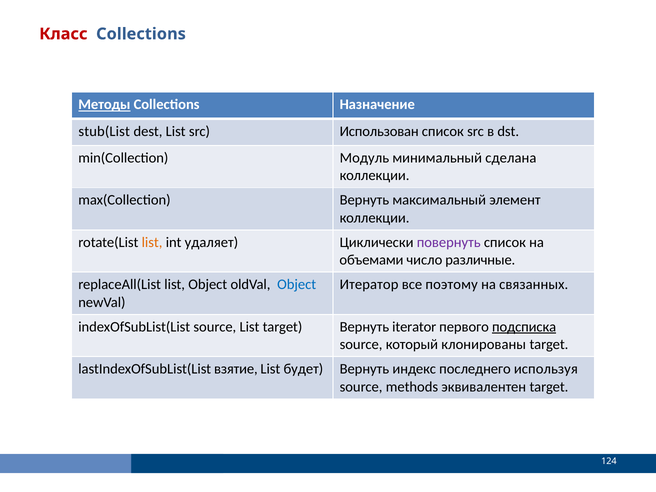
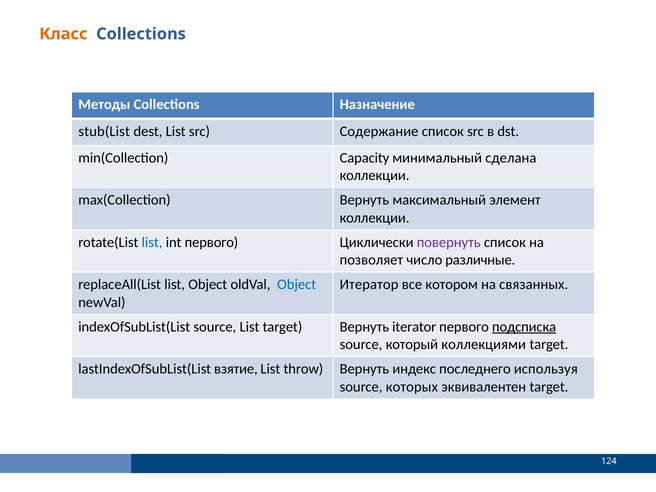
Класс colour: red -> orange
Методы underline: present -> none
Использован: Использован -> Содержание
Модуль: Модуль -> Capacity
list at (152, 242) colour: orange -> blue
int удаляет: удаляет -> первого
объемами: объемами -> позволяет
поэтому: поэтому -> котором
клонированы: клонированы -> коллекциями
будет: будет -> throw
methods: methods -> которых
